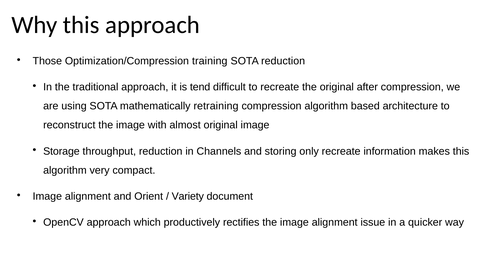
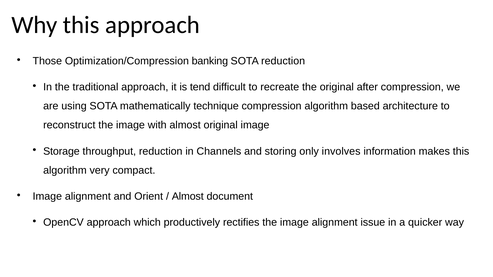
training: training -> banking
retraining: retraining -> technique
only recreate: recreate -> involves
Variety at (188, 197): Variety -> Almost
